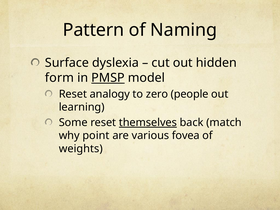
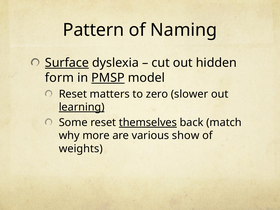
Surface underline: none -> present
analogy: analogy -> matters
people: people -> slower
learning underline: none -> present
point: point -> more
fovea: fovea -> show
